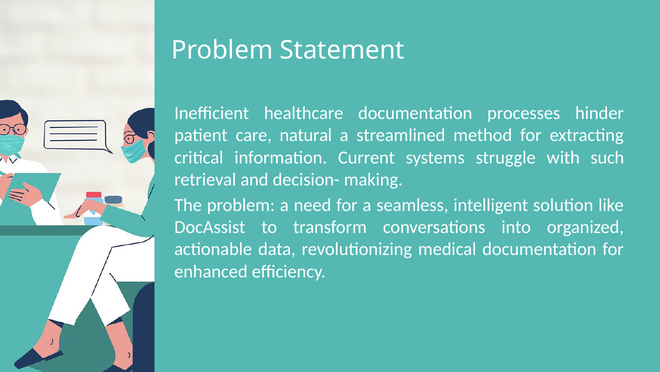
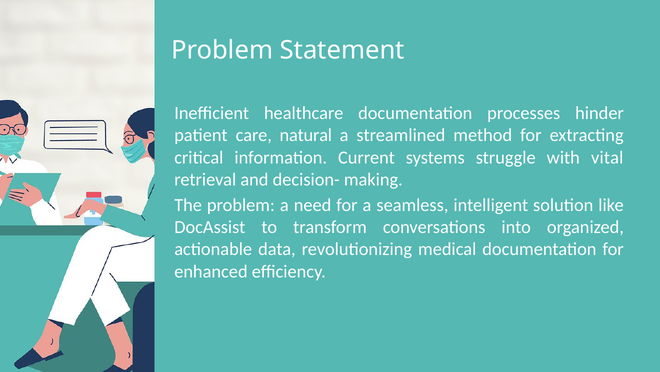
such: such -> vital
